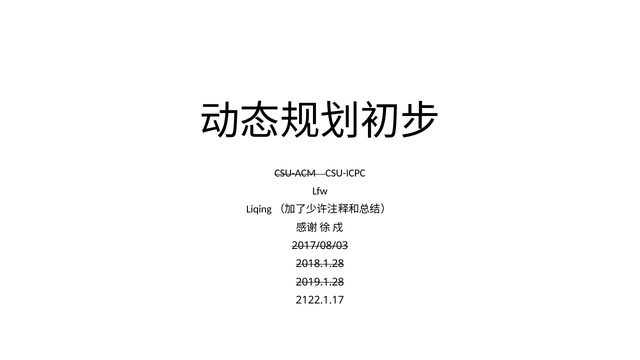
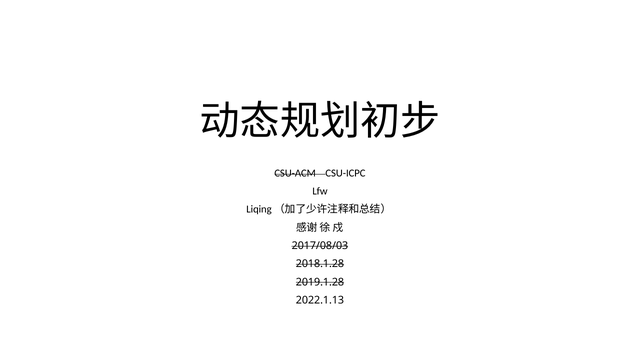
2122.1.17: 2122.1.17 -> 2022.1.13
